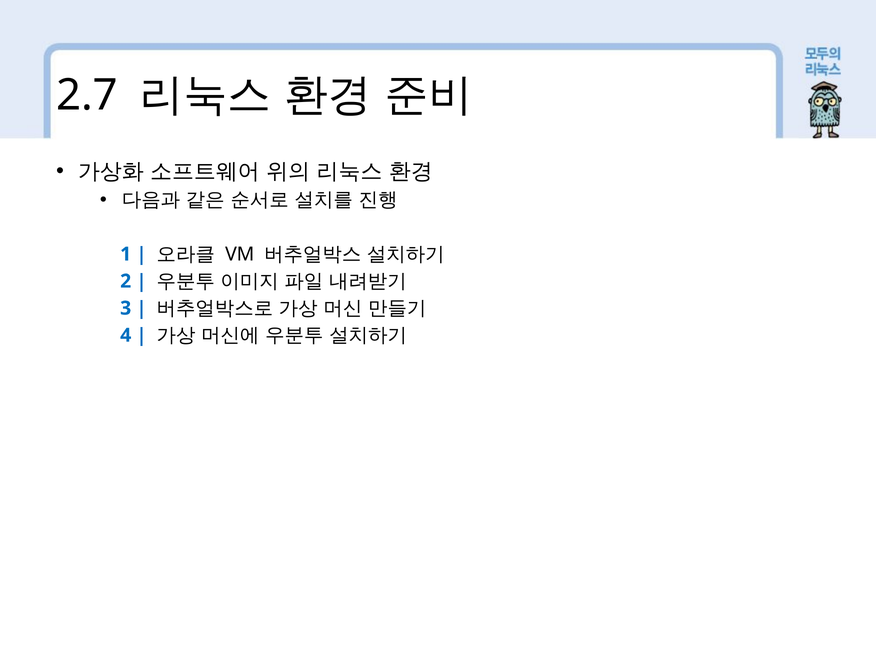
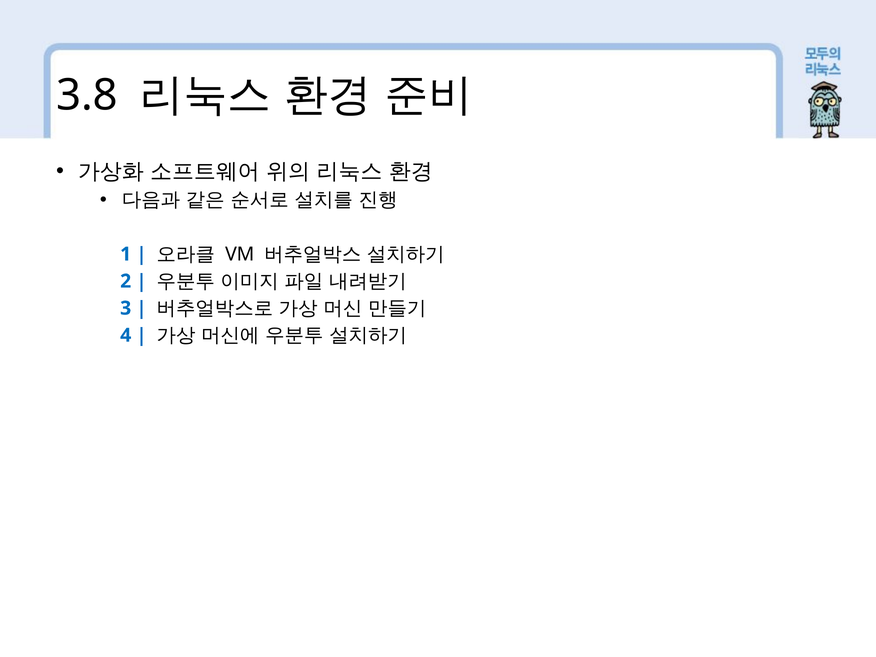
2.7: 2.7 -> 3.8
